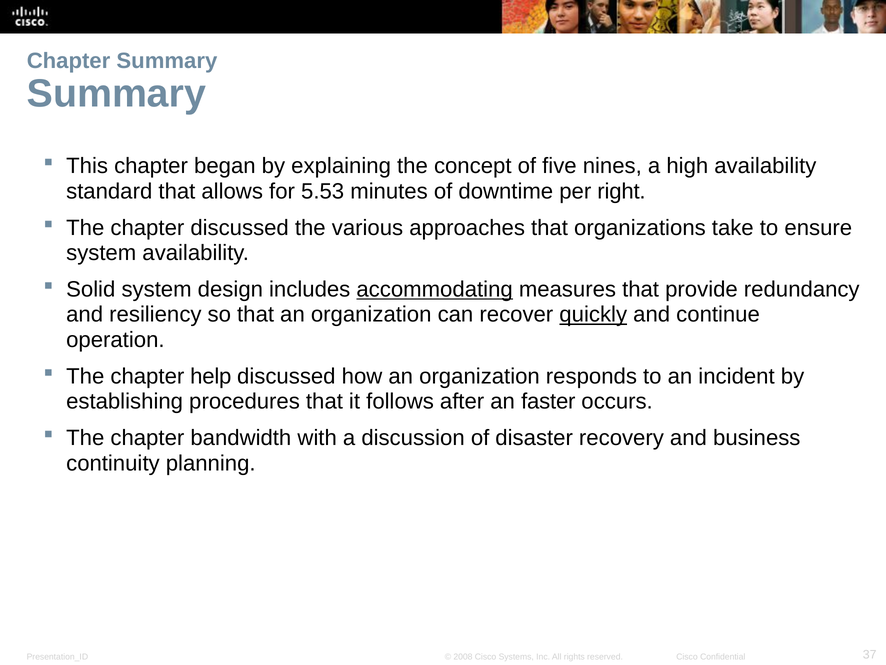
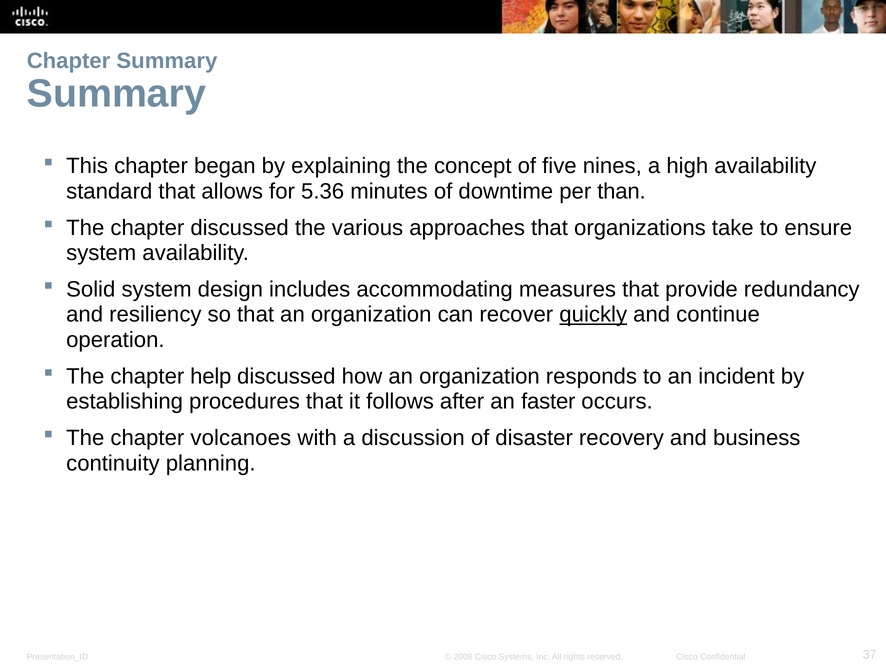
5.53: 5.53 -> 5.36
right: right -> than
accommodating underline: present -> none
bandwidth: bandwidth -> volcanoes
